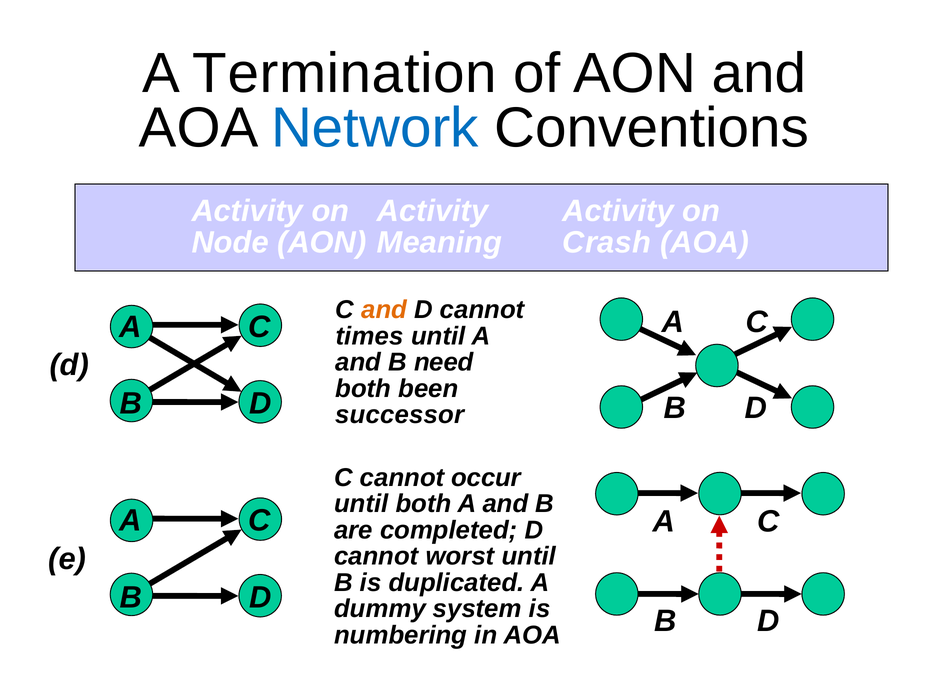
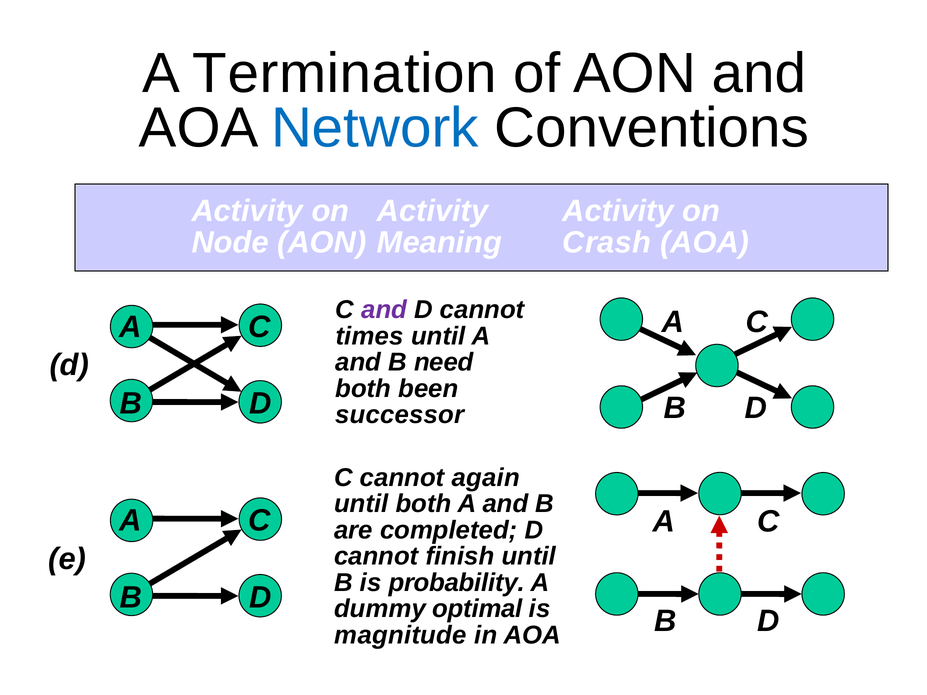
and at (384, 310) colour: orange -> purple
occur: occur -> again
worst: worst -> finish
duplicated: duplicated -> probability
system: system -> optimal
numbering: numbering -> magnitude
